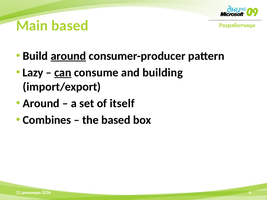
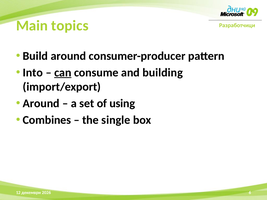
Main based: based -> topics
around at (68, 56) underline: present -> none
Lazy: Lazy -> Into
itself: itself -> using
the based: based -> single
